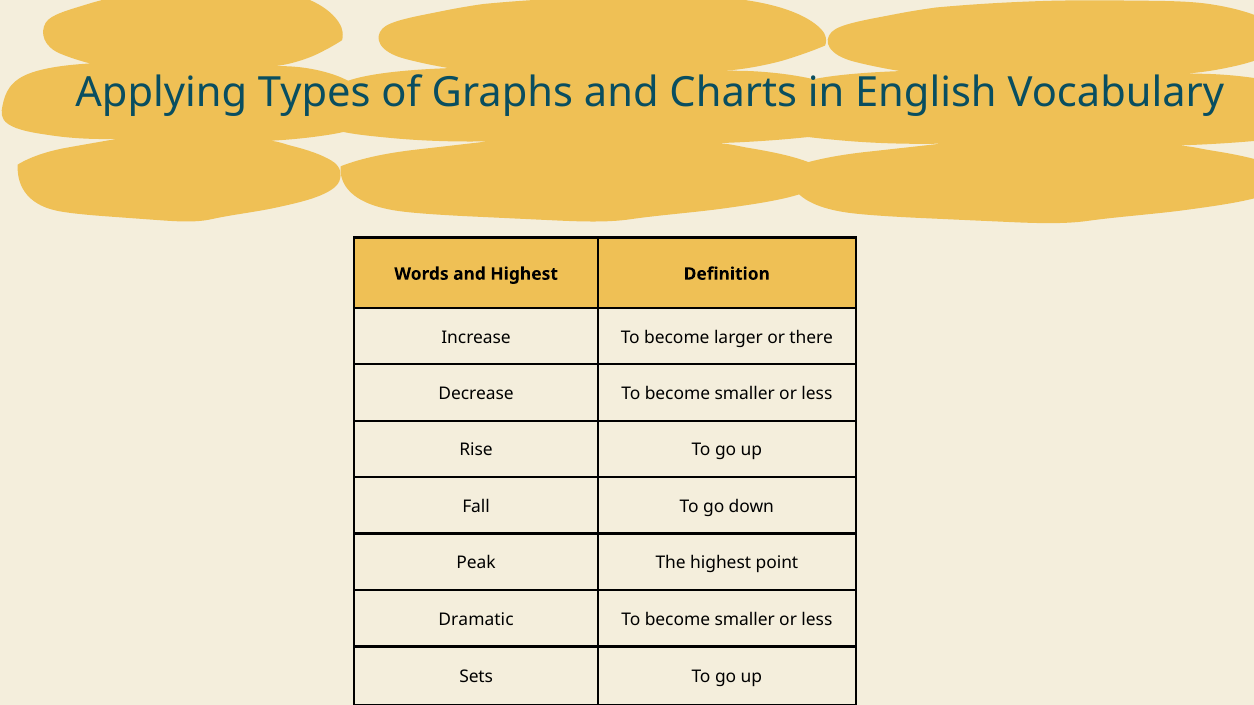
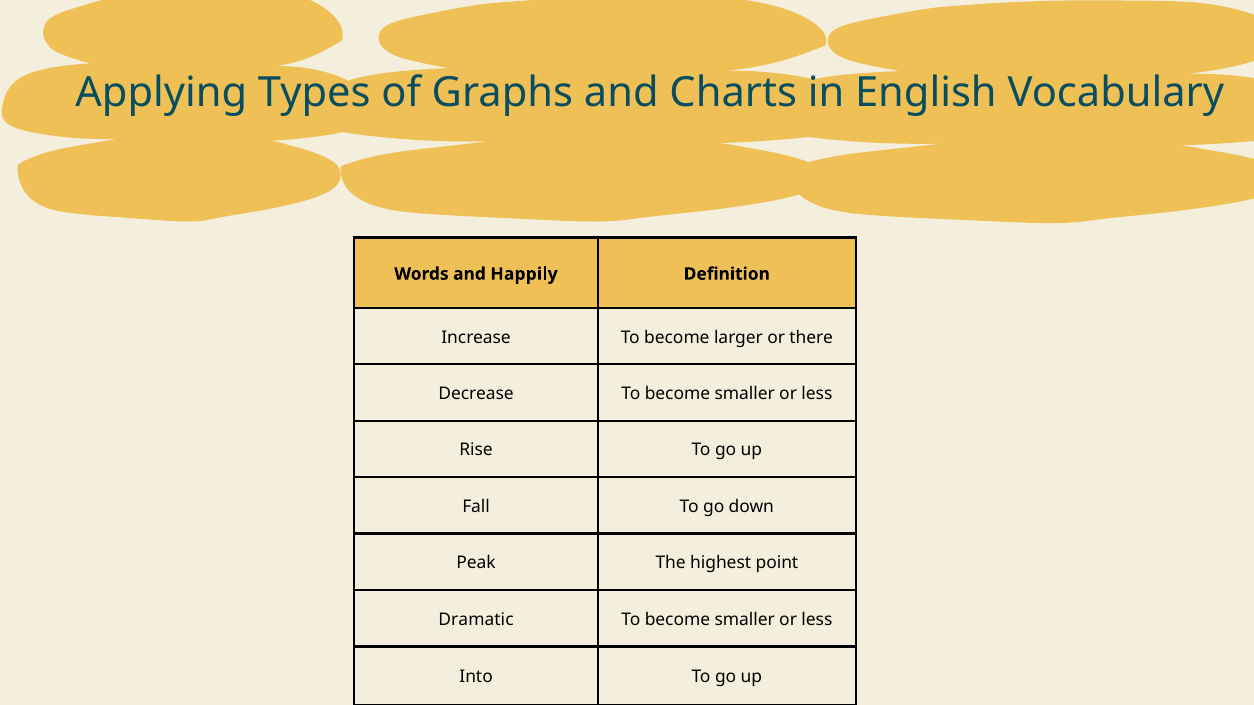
and Highest: Highest -> Happily
Sets: Sets -> Into
